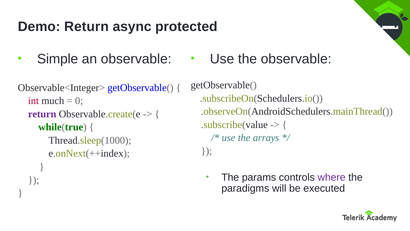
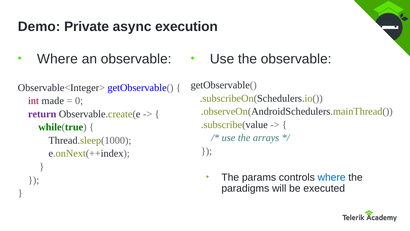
Demo Return: Return -> Private
protected: protected -> execution
Simple at (58, 59): Simple -> Where
much: much -> made
where at (332, 177) colour: purple -> blue
